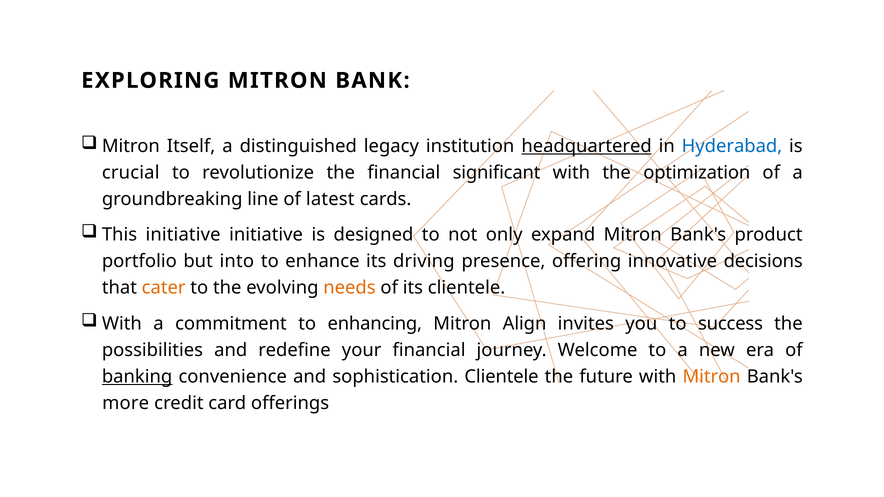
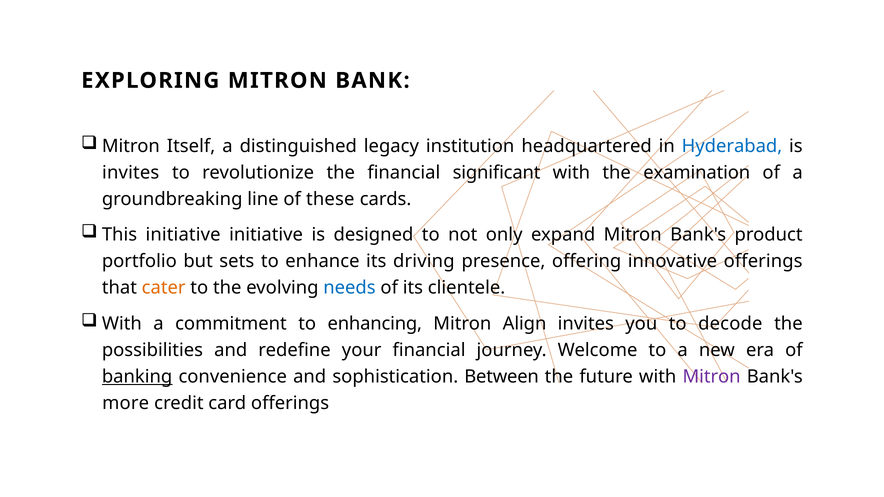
headquartered underline: present -> none
crucial at (131, 173): crucial -> invites
optimization: optimization -> examination
latest: latest -> these
into: into -> sets
innovative decisions: decisions -> offerings
needs colour: orange -> blue
success: success -> decode
sophistication Clientele: Clientele -> Between
Mitron at (712, 377) colour: orange -> purple
